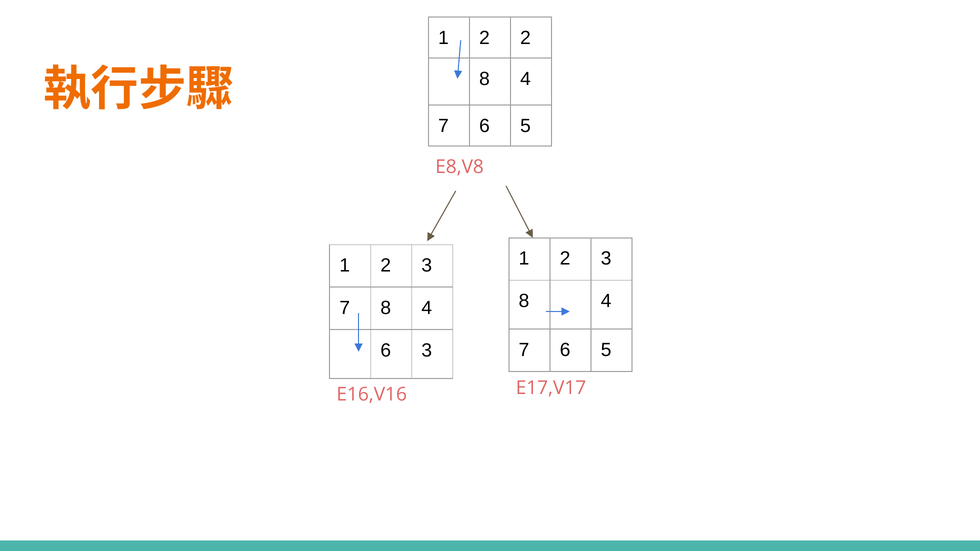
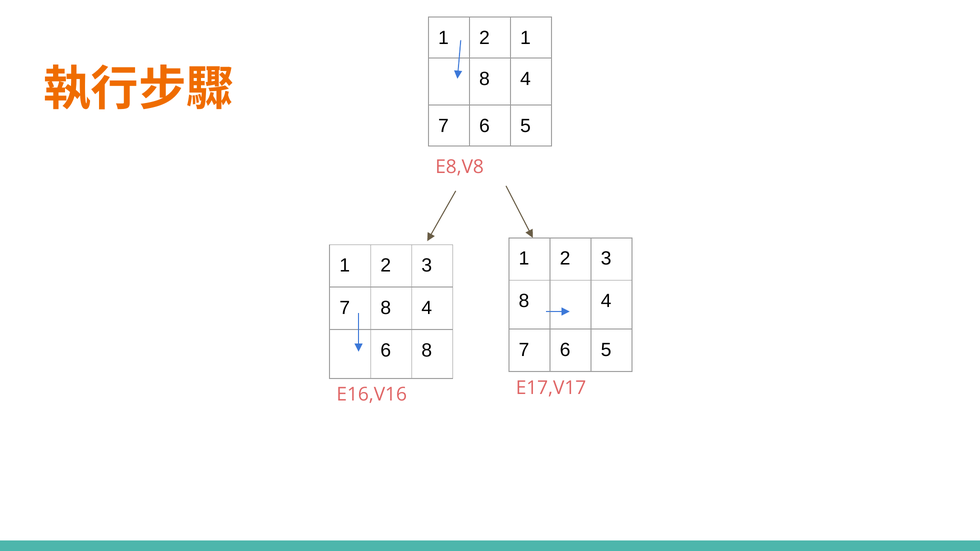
2 2: 2 -> 1
6 3: 3 -> 8
